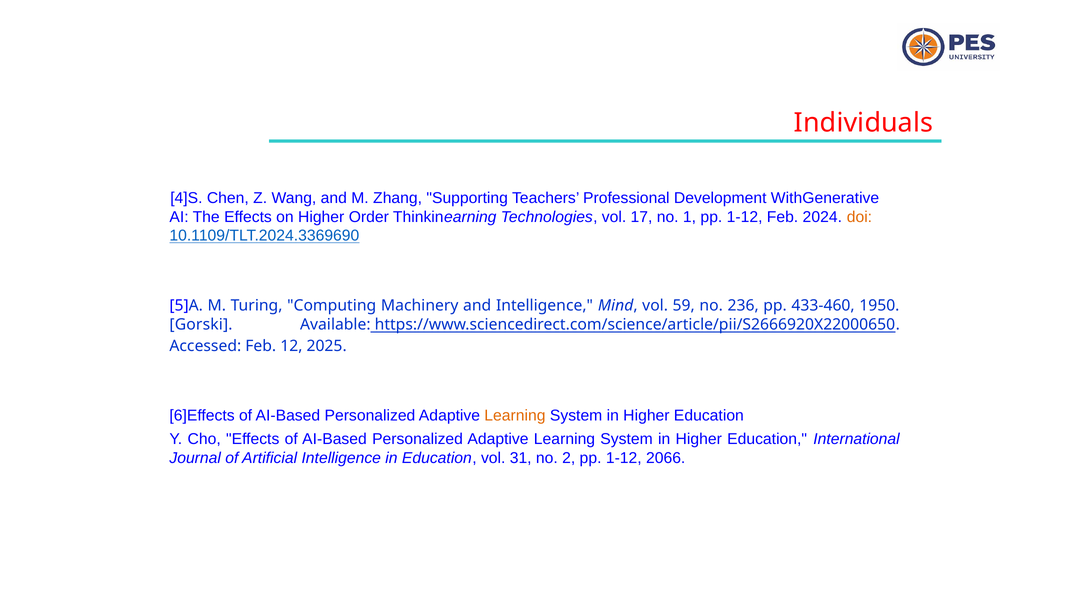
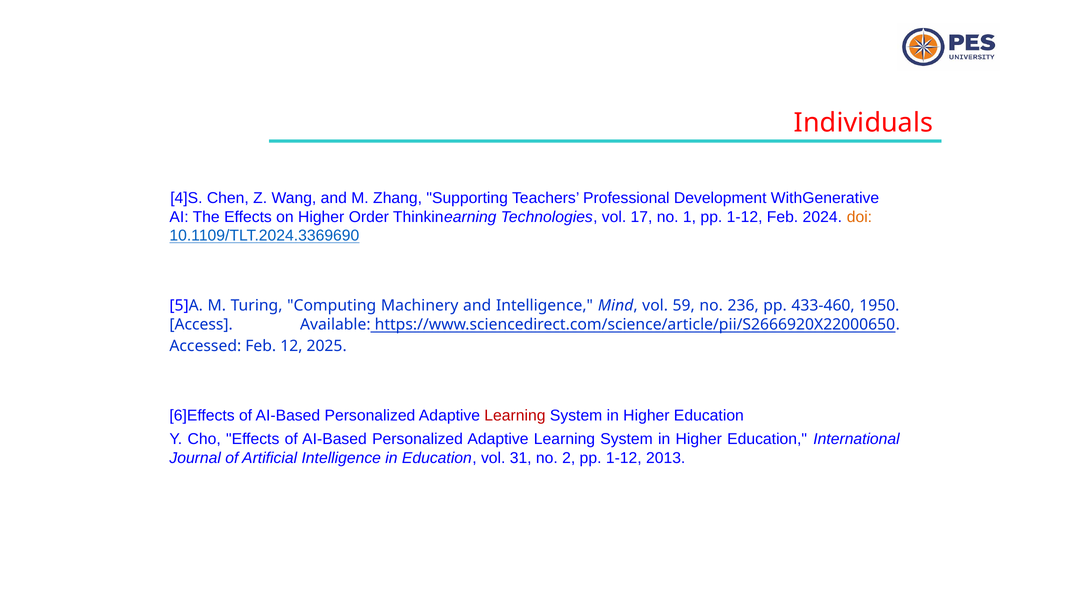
Gorski: Gorski -> Access
Learning at (515, 416) colour: orange -> red
2066: 2066 -> 2013
